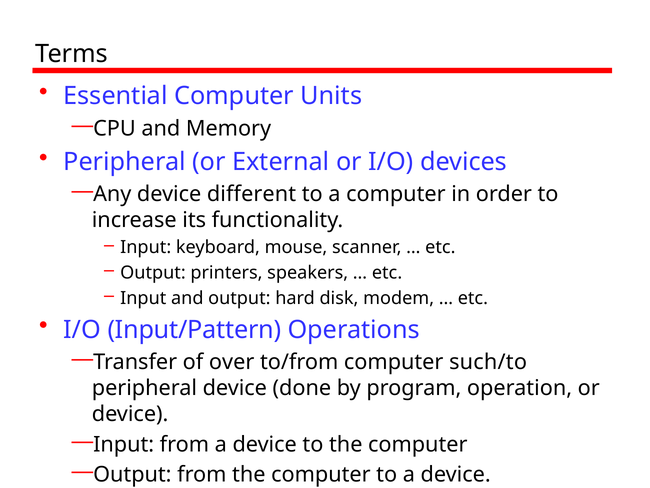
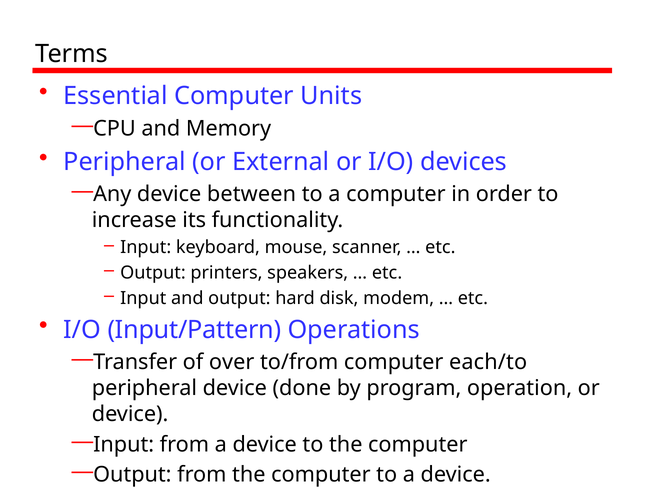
different: different -> between
such/to: such/to -> each/to
